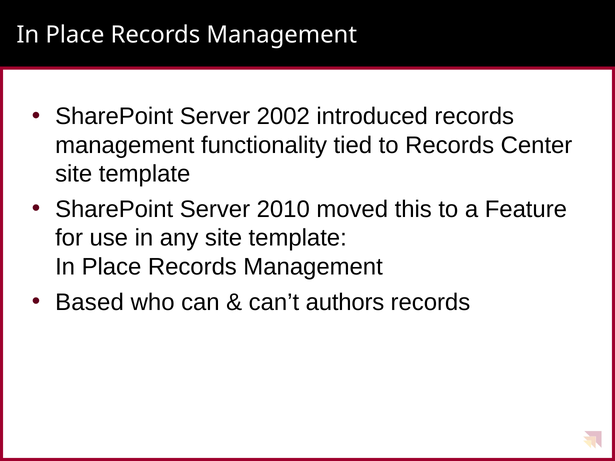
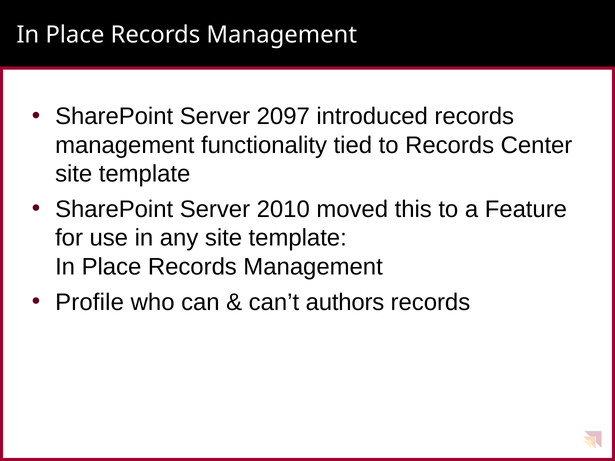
2002: 2002 -> 2097
Based: Based -> Profile
